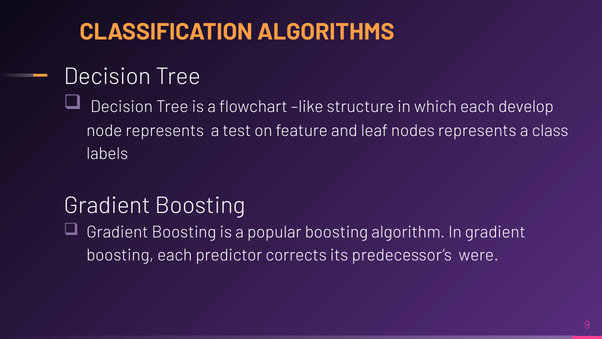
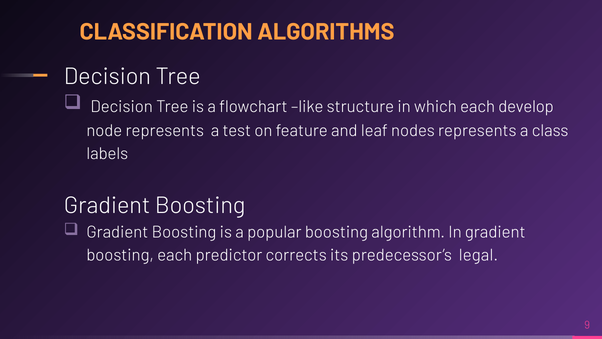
were: were -> legal
